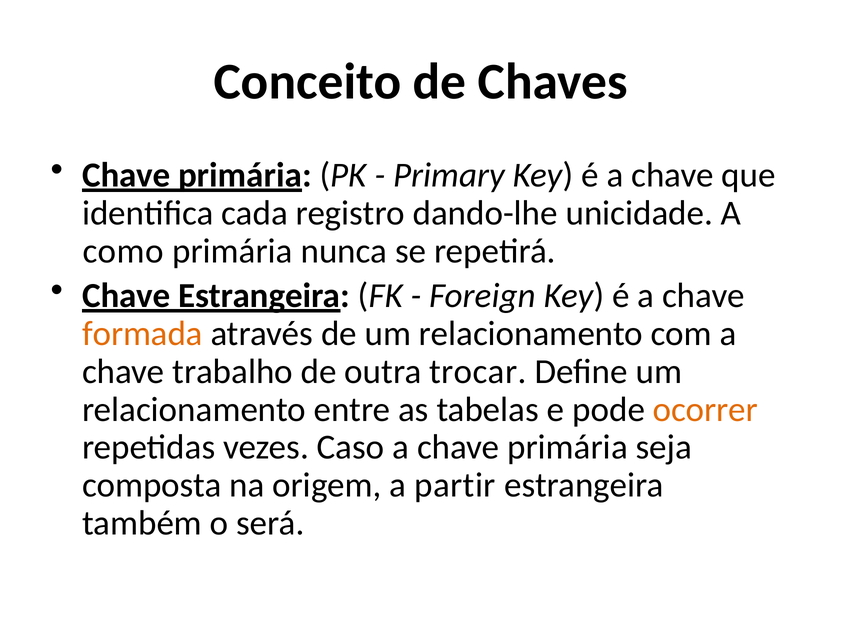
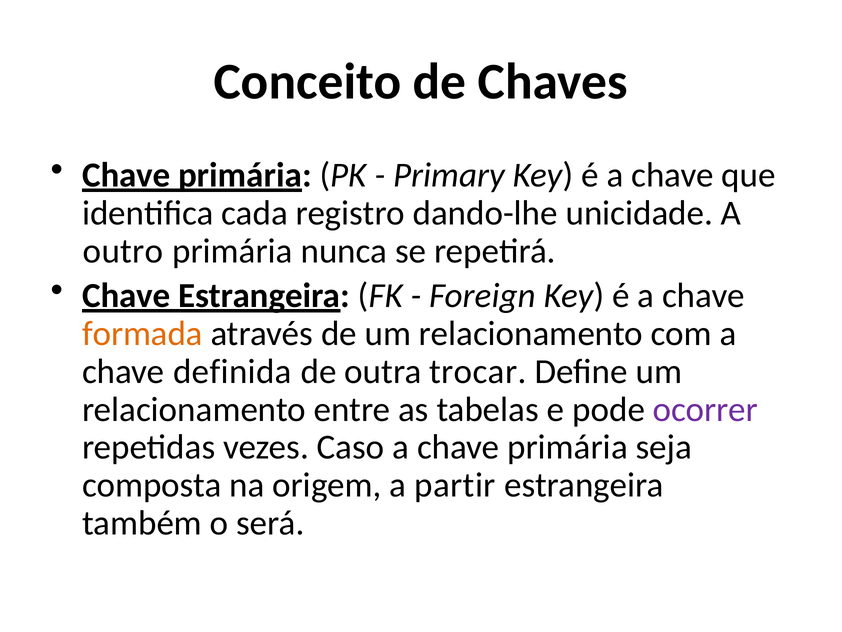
como: como -> outro
trabalho: trabalho -> definida
ocorrer colour: orange -> purple
